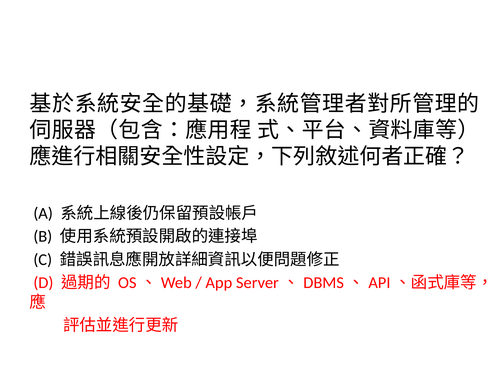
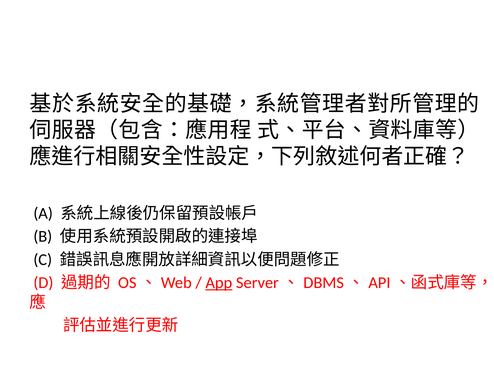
App underline: none -> present
